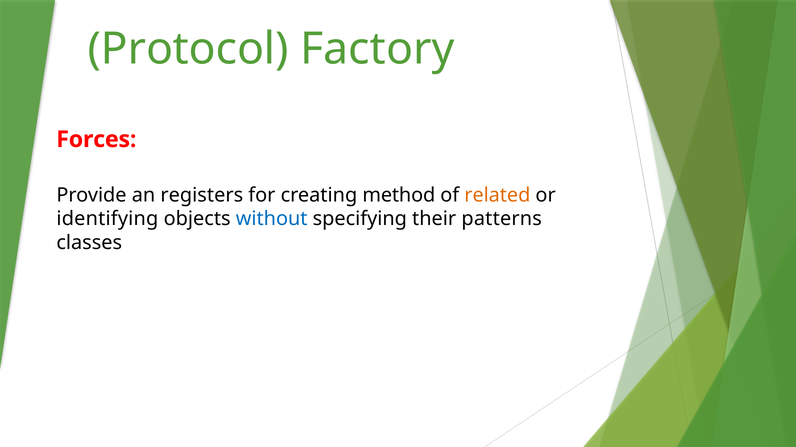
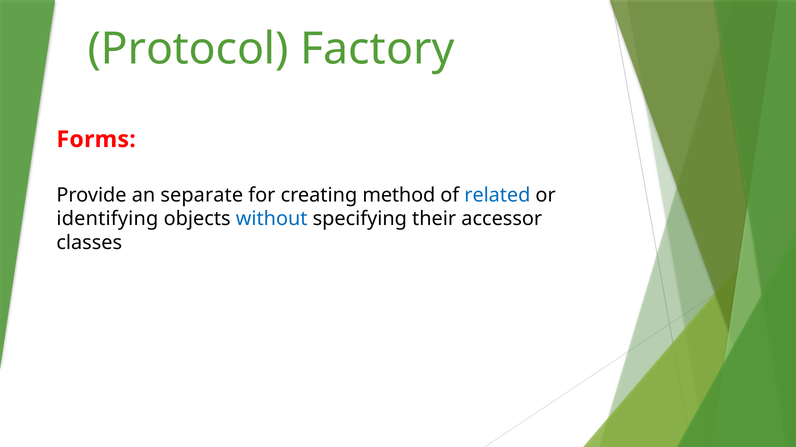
Forces: Forces -> Forms
registers: registers -> separate
related colour: orange -> blue
patterns: patterns -> accessor
